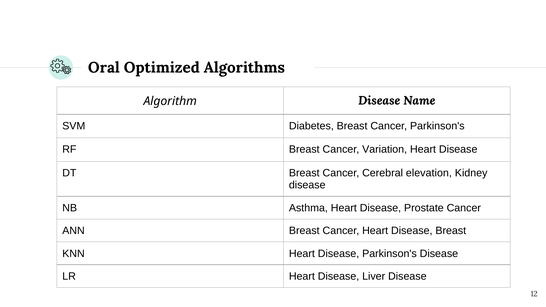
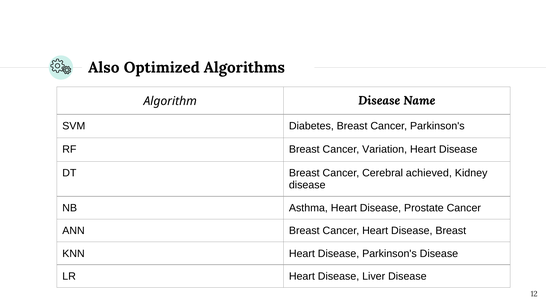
Oral: Oral -> Also
elevation: elevation -> achieved
